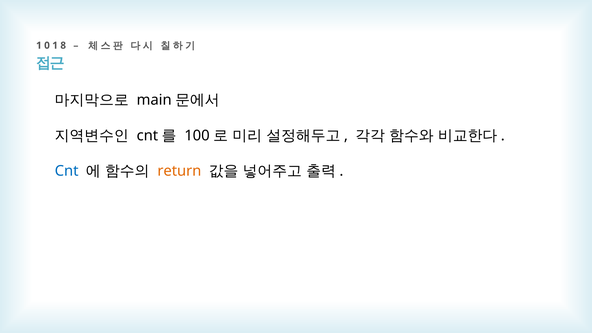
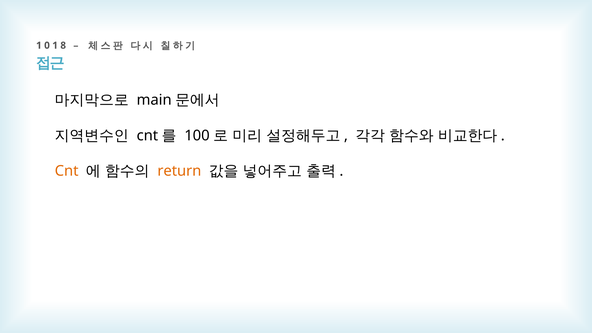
Cnt colour: blue -> orange
